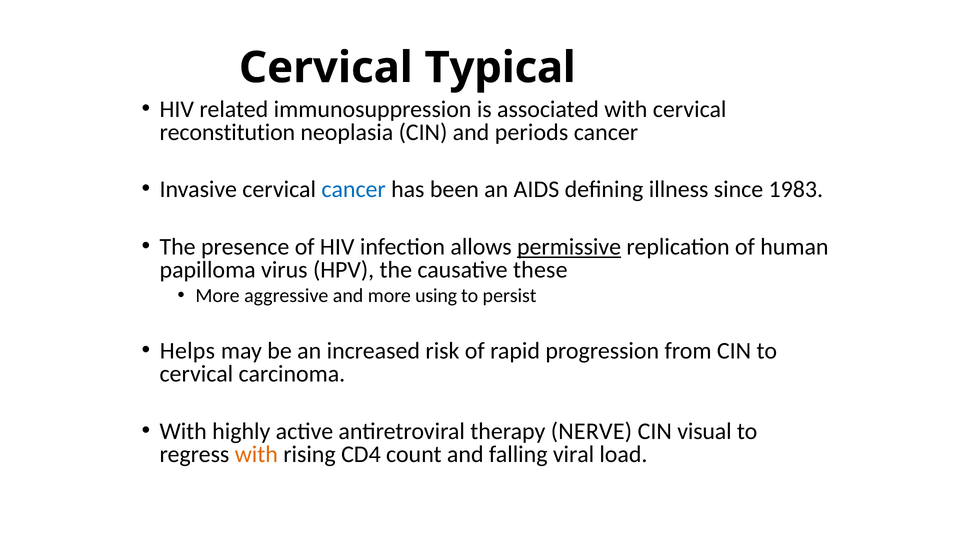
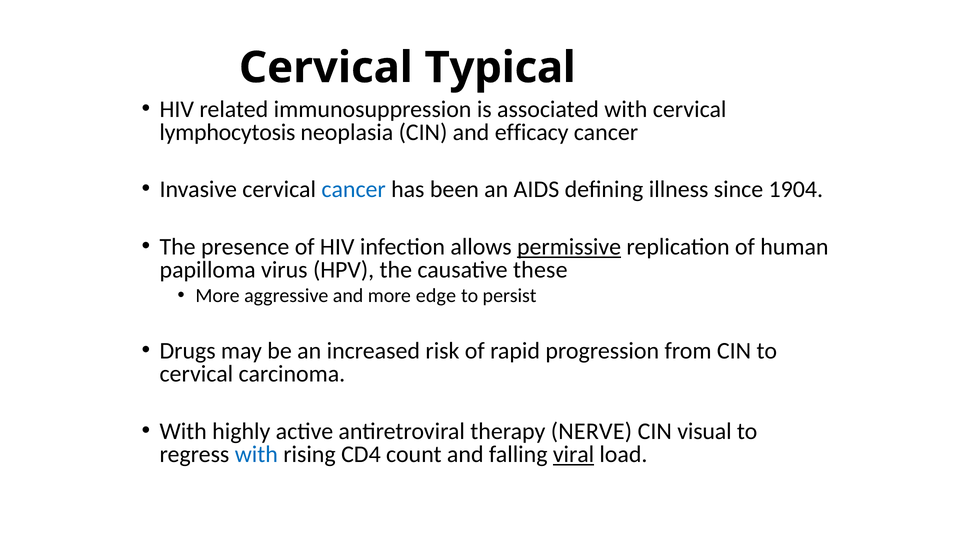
reconstitution: reconstitution -> lymphocytosis
periods: periods -> efficacy
1983: 1983 -> 1904
using: using -> edge
Helps: Helps -> Drugs
with at (256, 455) colour: orange -> blue
viral underline: none -> present
